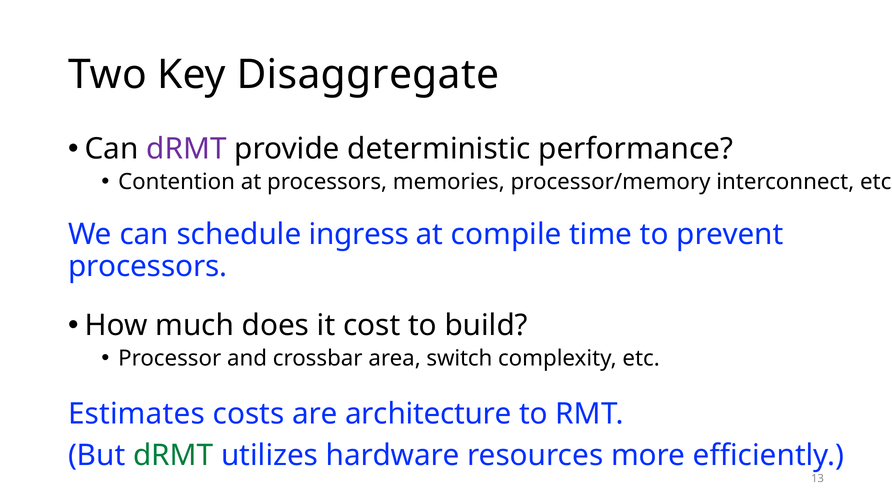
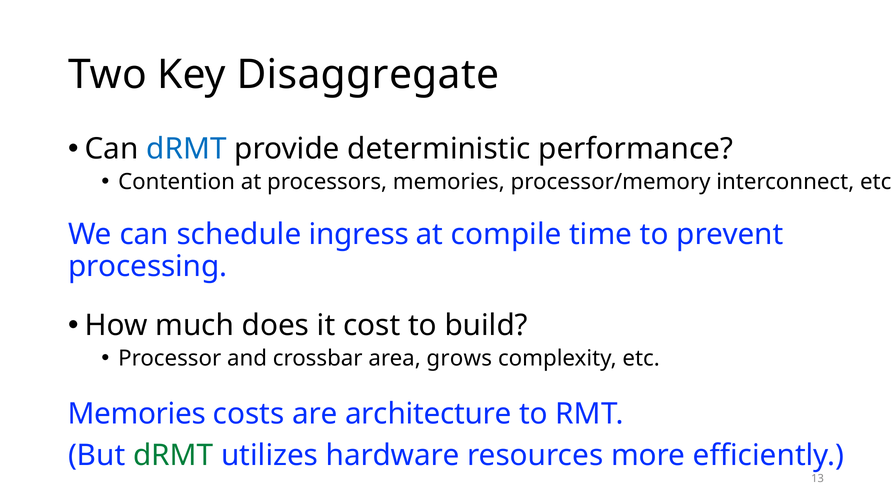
dRMT at (186, 149) colour: purple -> blue
processors at (148, 267): processors -> processing
switch: switch -> grows
Estimates at (136, 414): Estimates -> Memories
